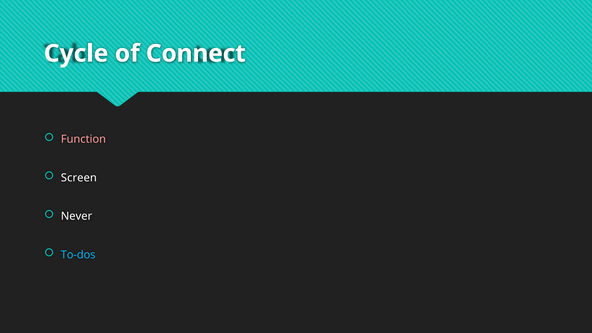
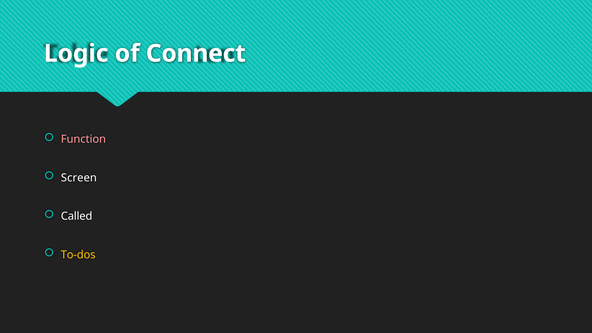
Cycle: Cycle -> Logic
Never: Never -> Called
To-dos colour: light blue -> yellow
